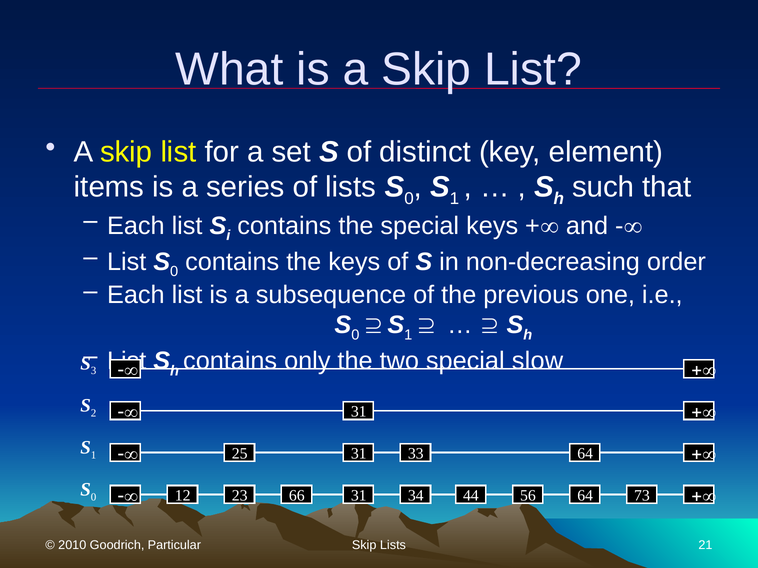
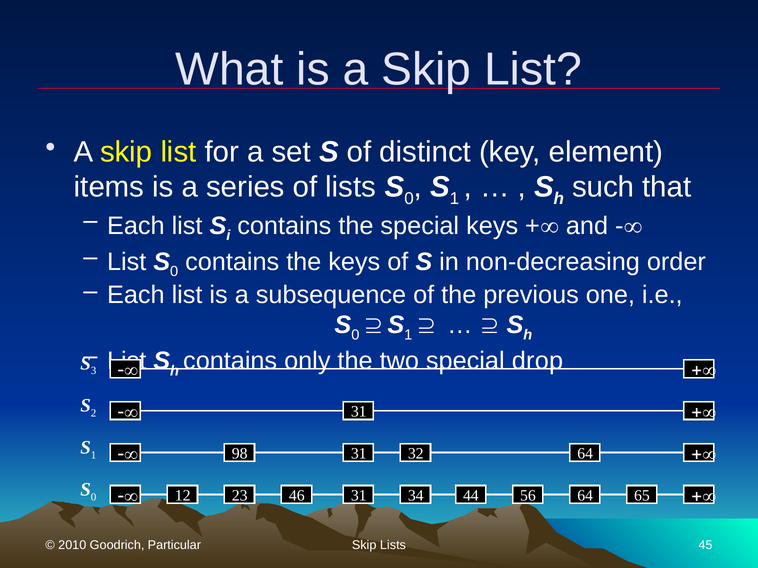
slow: slow -> drop
33: 33 -> 32
25: 25 -> 98
73: 73 -> 65
66: 66 -> 46
21: 21 -> 45
